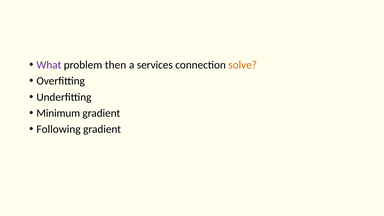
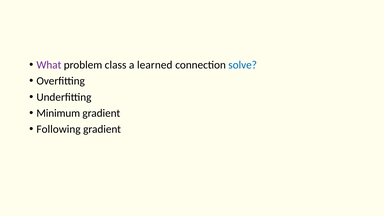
then: then -> class
services: services -> learned
solve colour: orange -> blue
